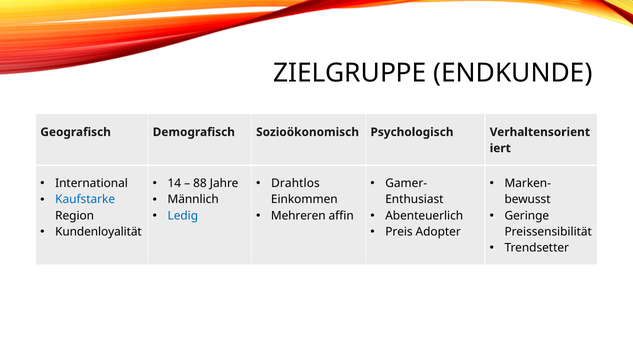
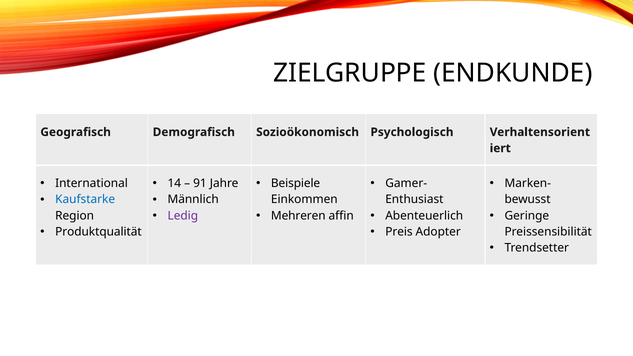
88: 88 -> 91
Drahtlos: Drahtlos -> Beispiele
Ledig colour: blue -> purple
Kundenloyalität: Kundenloyalität -> Produktqualität
